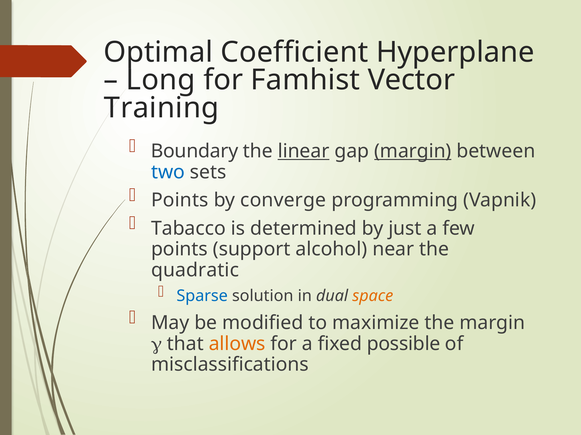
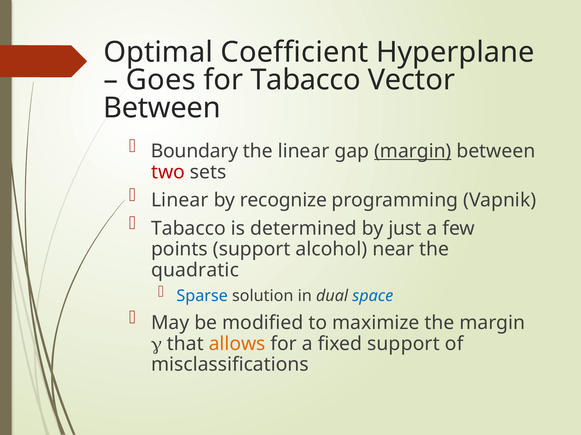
Long: Long -> Goes
for Famhist: Famhist -> Tabacco
Training at (162, 108): Training -> Between
linear at (304, 151) underline: present -> none
two colour: blue -> red
Points at (180, 201): Points -> Linear
converge: converge -> recognize
space colour: orange -> blue
fixed possible: possible -> support
